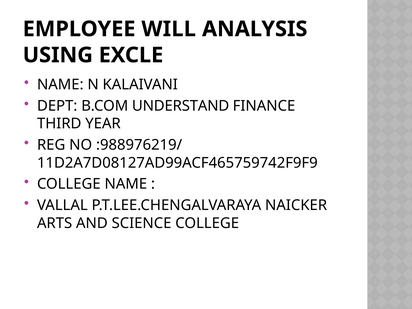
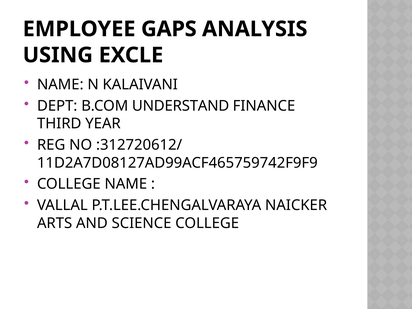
WILL: WILL -> GAPS
:988976219/: :988976219/ -> :312720612/
